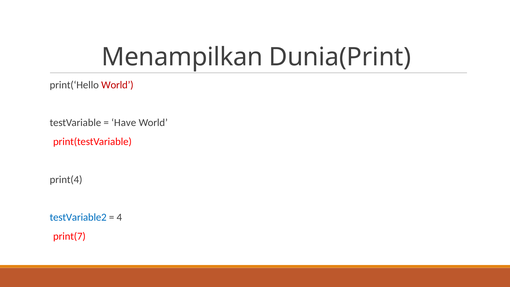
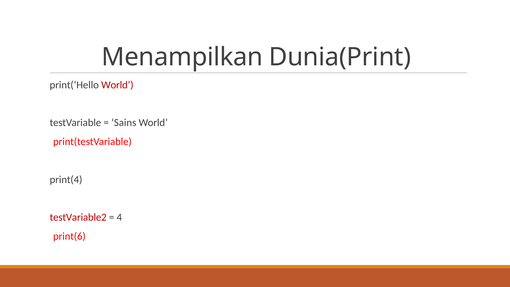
Have: Have -> Sains
testVariable2 colour: blue -> red
print(7: print(7 -> print(6
